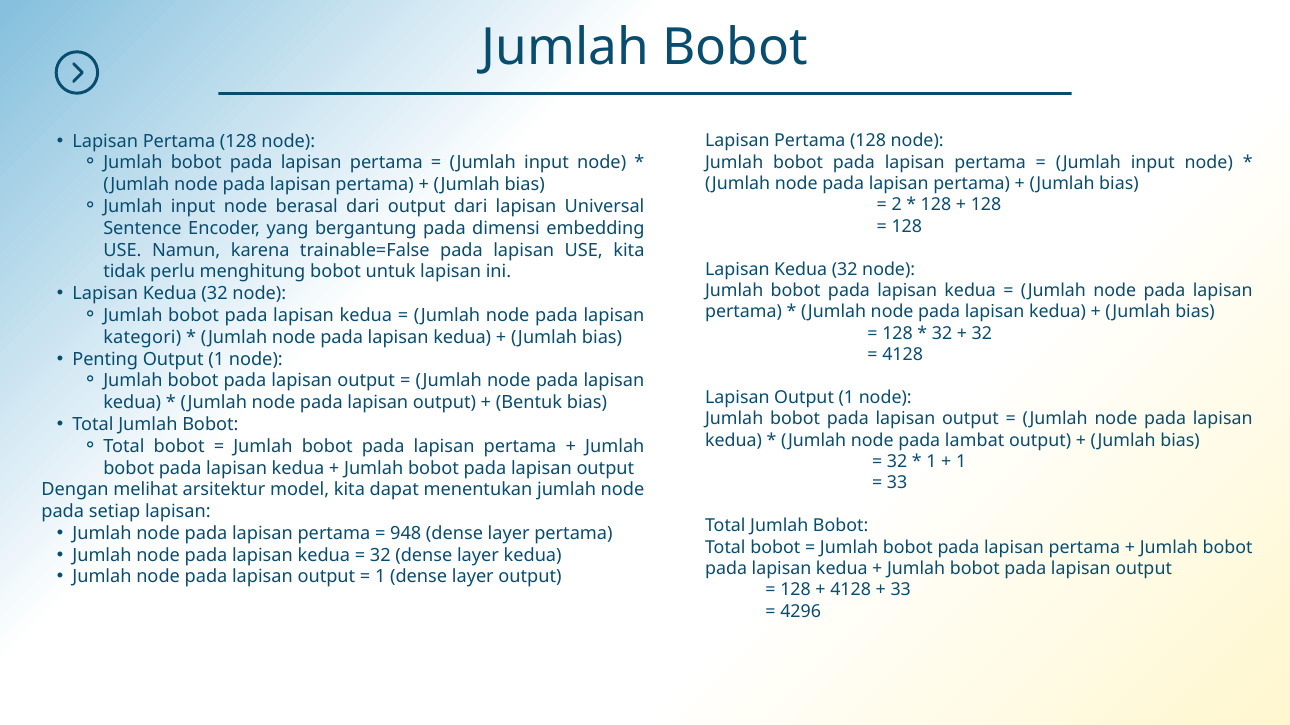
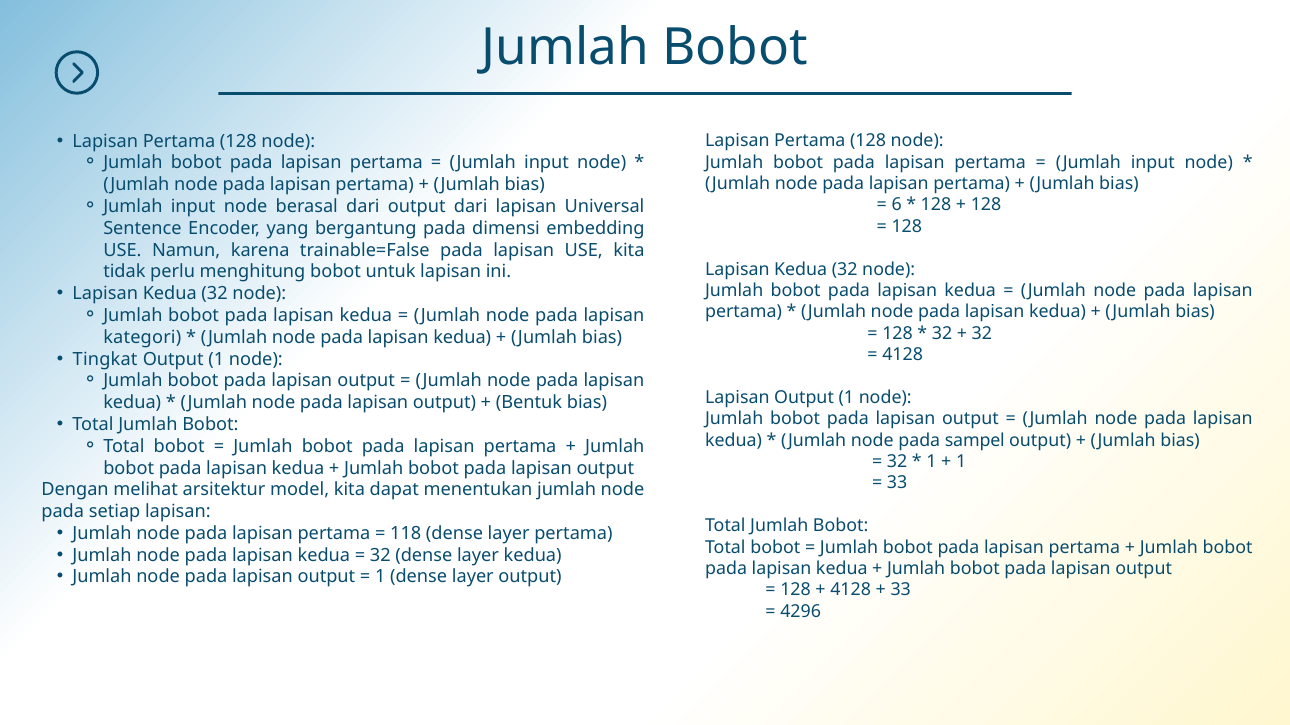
2: 2 -> 6
Penting: Penting -> Tingkat
lambat: lambat -> sampel
948: 948 -> 118
